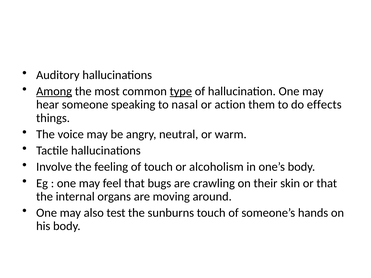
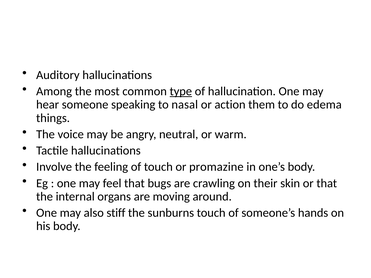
Among underline: present -> none
effects: effects -> edema
alcoholism: alcoholism -> promazine
test: test -> stiff
